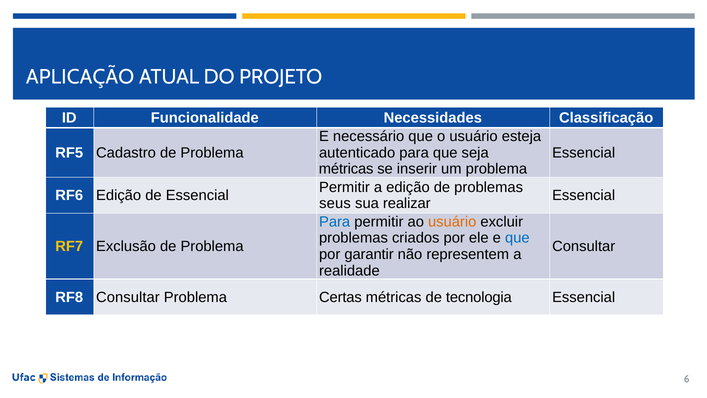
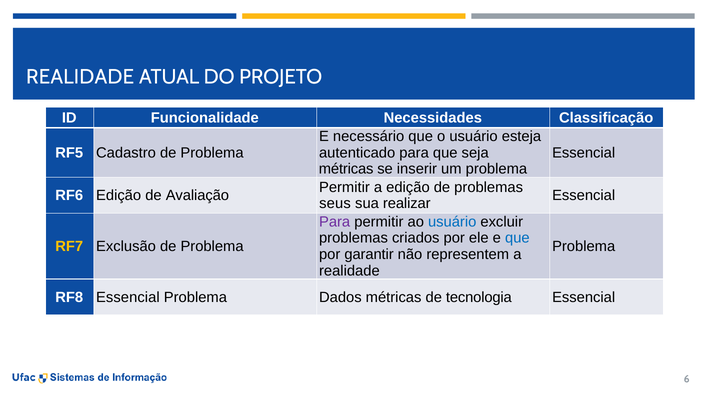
APLICAÇÃO at (80, 77): APLICAÇÃO -> REALIDADE
de Essencial: Essencial -> Avaliação
Para at (335, 221) colour: blue -> purple
usuário at (452, 221) colour: orange -> blue
Consultar at (584, 246): Consultar -> Problema
RF8 Consultar: Consultar -> Essencial
Certas: Certas -> Dados
